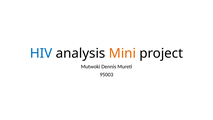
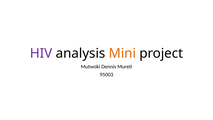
HIV colour: blue -> purple
